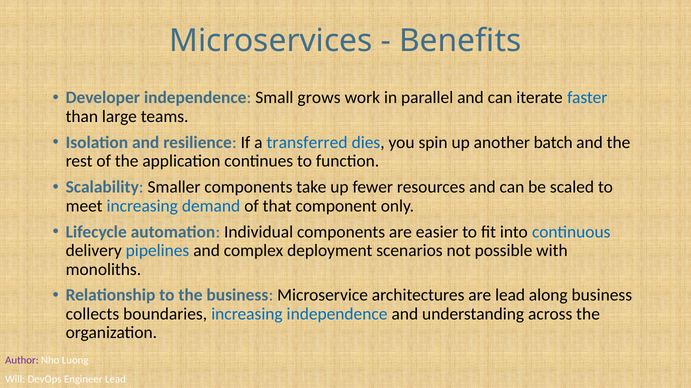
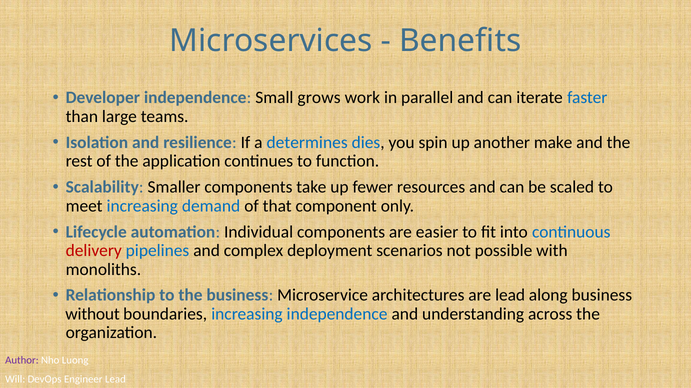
transferred: transferred -> determines
batch: batch -> make
delivery colour: black -> red
collects: collects -> without
